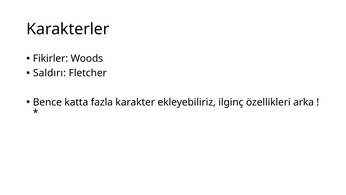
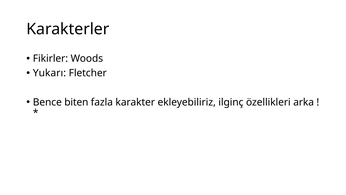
Saldırı: Saldırı -> Yukarı
katta: katta -> biten
